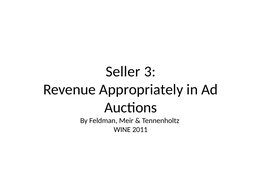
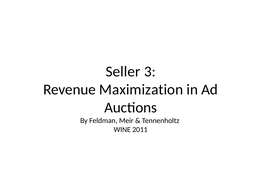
Appropriately: Appropriately -> Maximization
